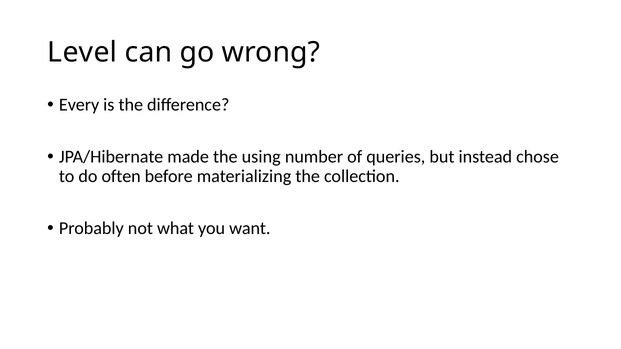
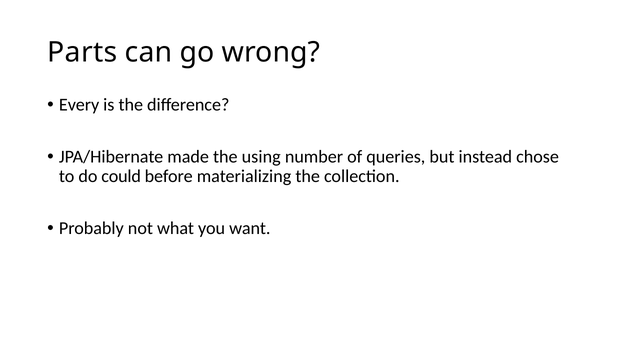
Level: Level -> Parts
often: often -> could
